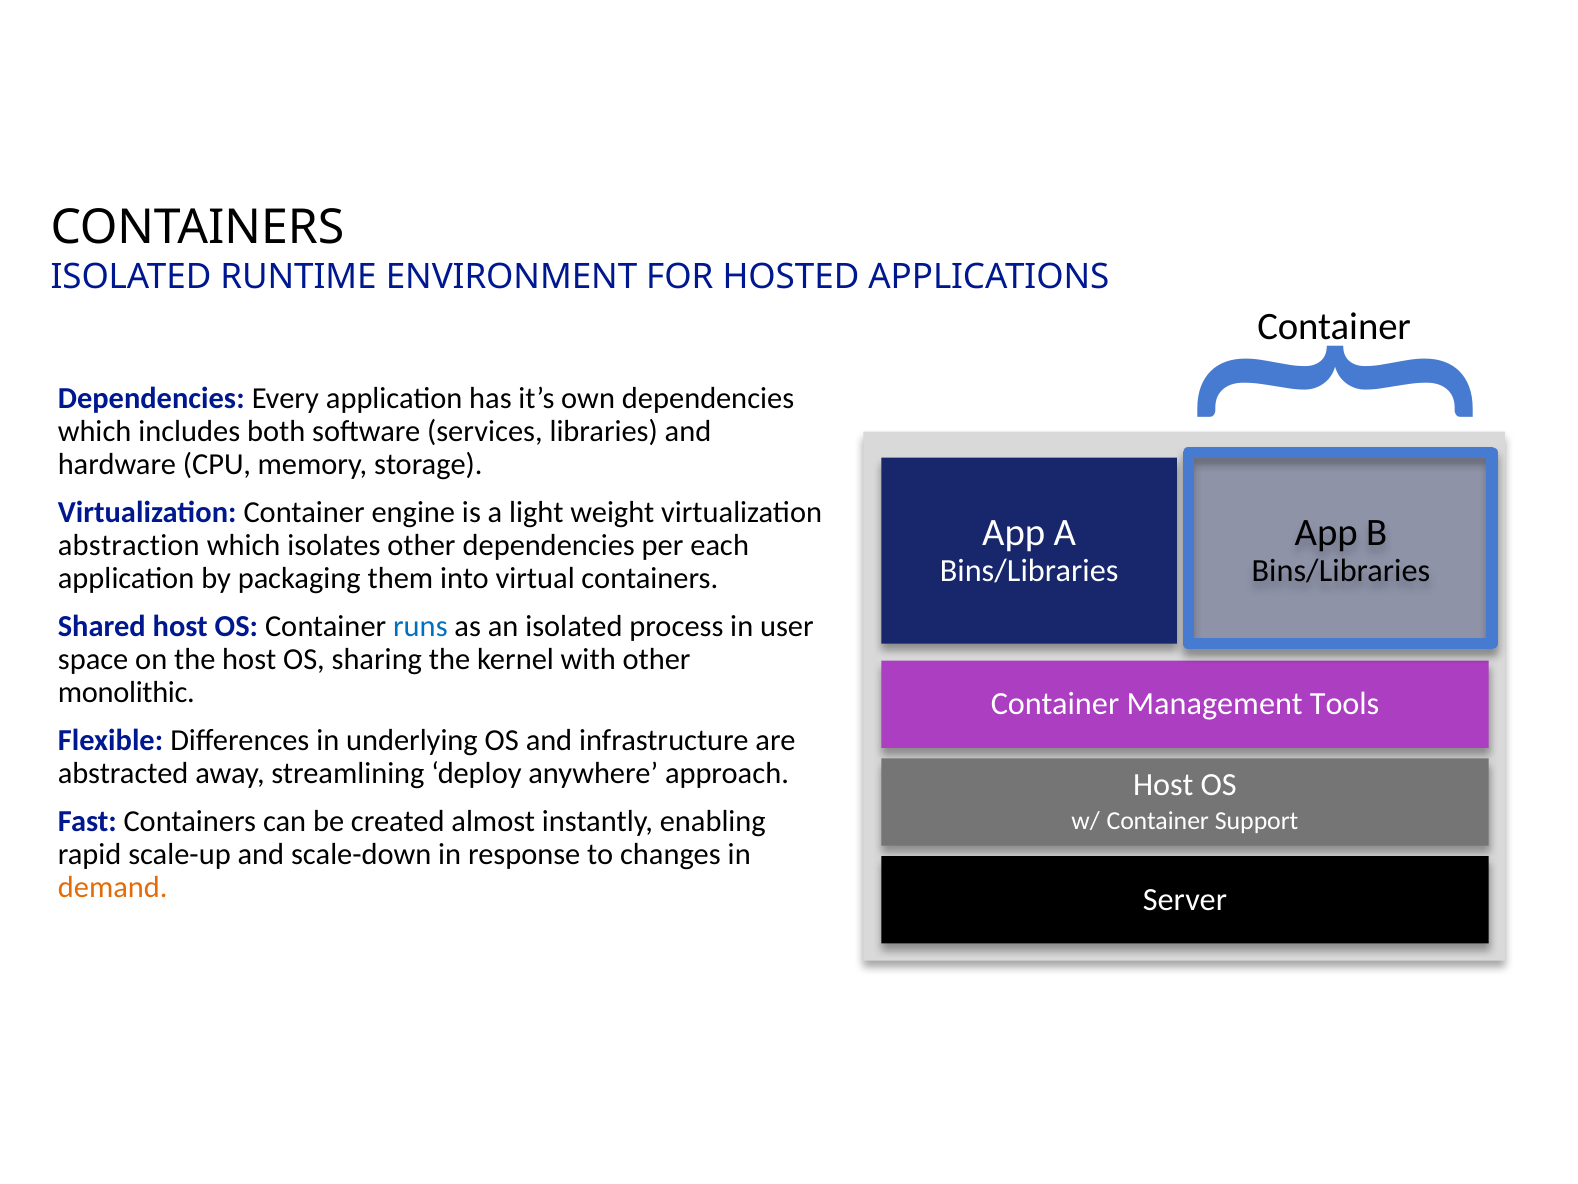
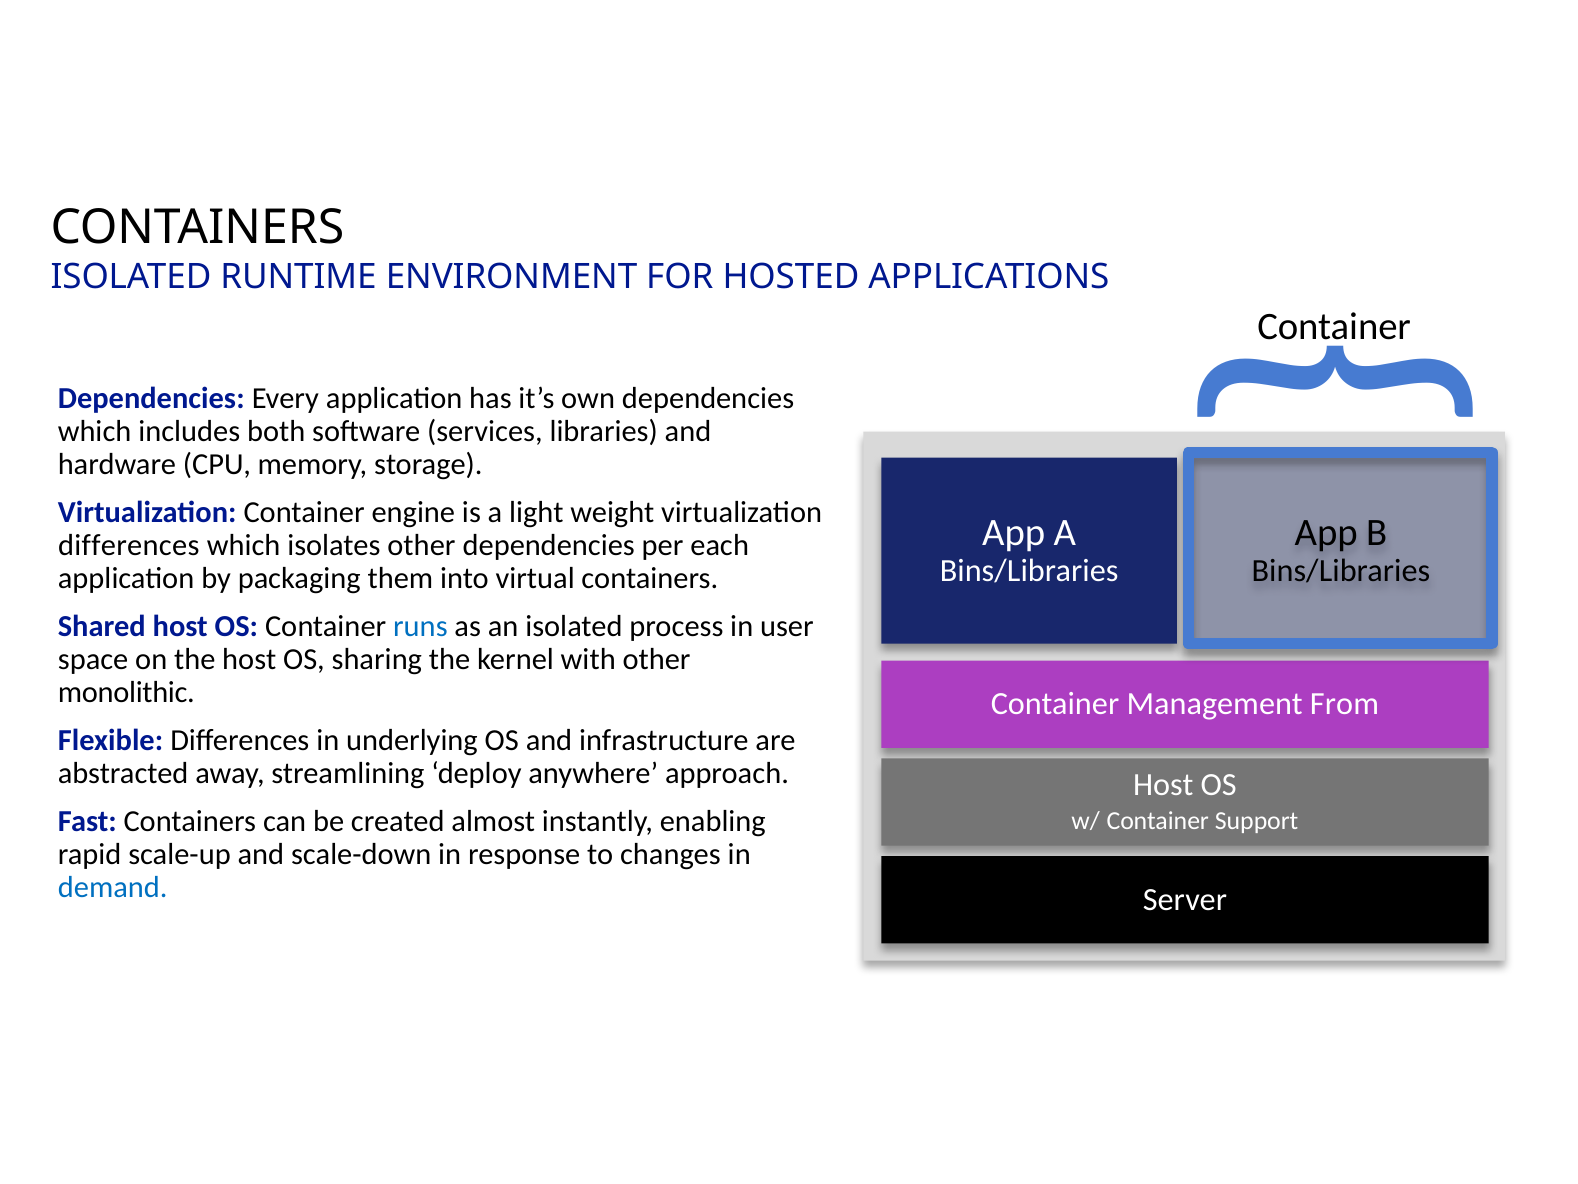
abstraction at (129, 545): abstraction -> differences
Tools: Tools -> From
demand colour: orange -> blue
